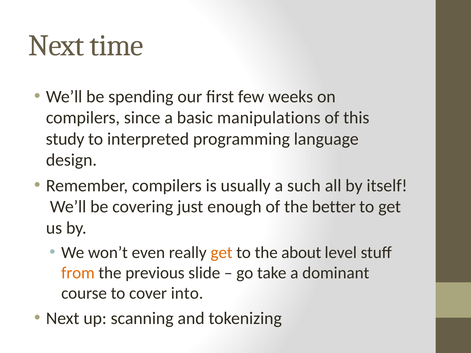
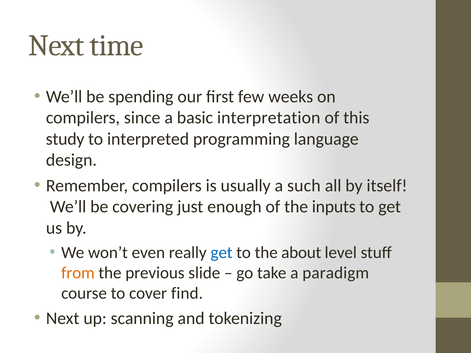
manipulations: manipulations -> interpretation
better: better -> inputs
get at (222, 253) colour: orange -> blue
dominant: dominant -> paradigm
into: into -> find
